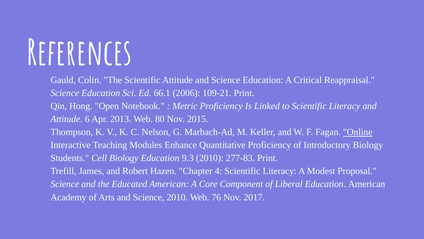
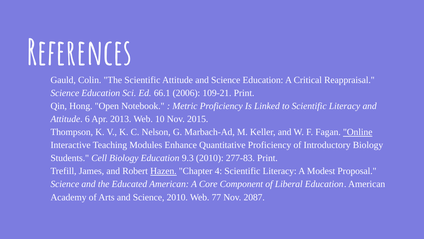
80: 80 -> 10
Hazen underline: none -> present
76: 76 -> 77
2017: 2017 -> 2087
